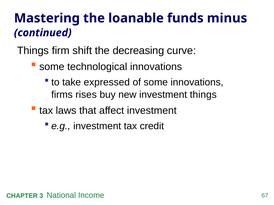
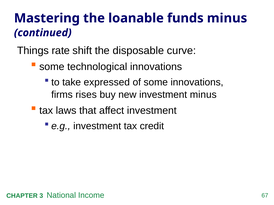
firm: firm -> rate
decreasing: decreasing -> disposable
investment things: things -> minus
